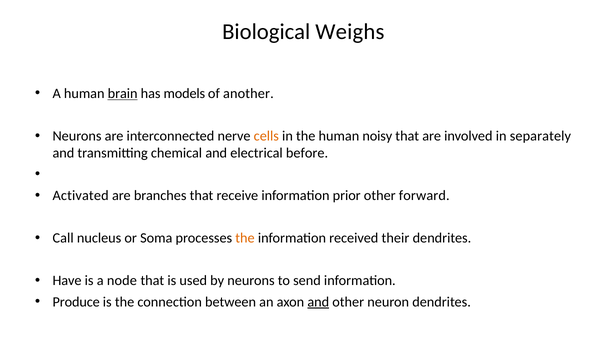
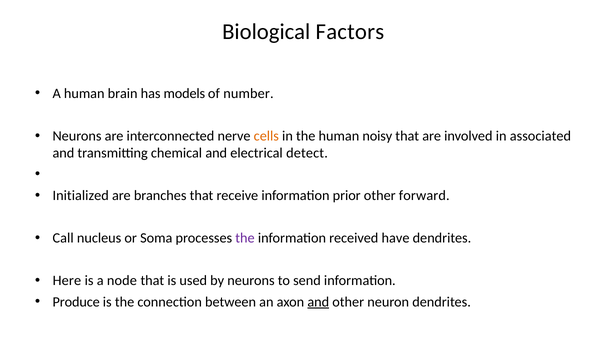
Weighs: Weighs -> Factors
brain underline: present -> none
another: another -> number
separately: separately -> associated
before: before -> detect
Activated: Activated -> Initialized
the at (245, 238) colour: orange -> purple
their: their -> have
Have: Have -> Here
